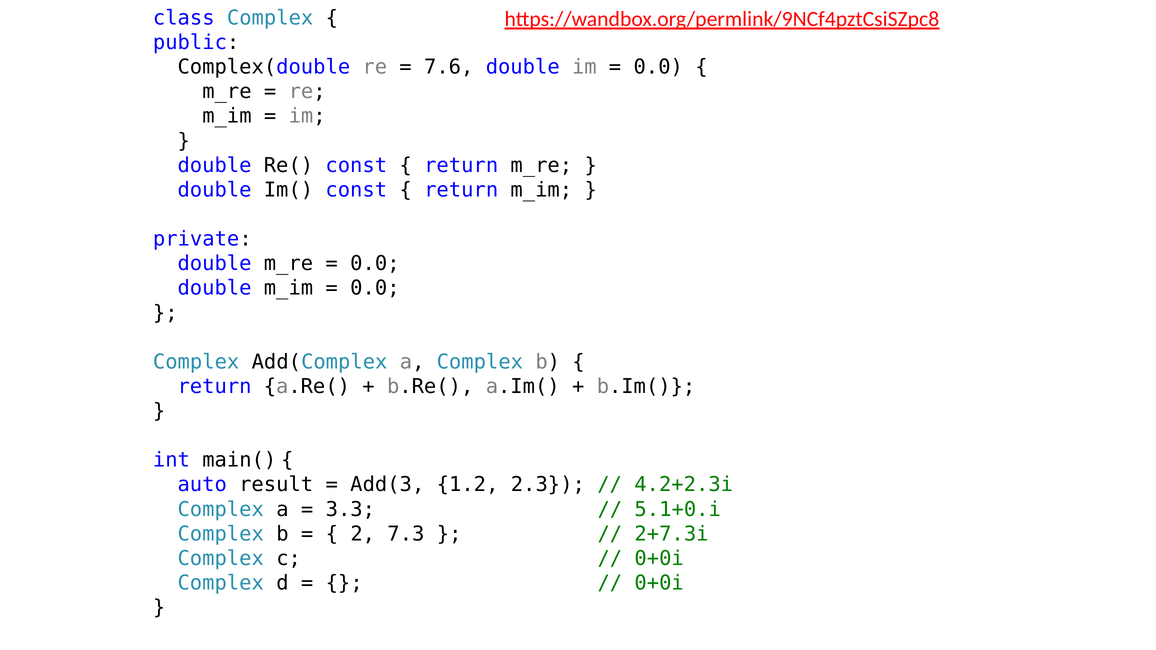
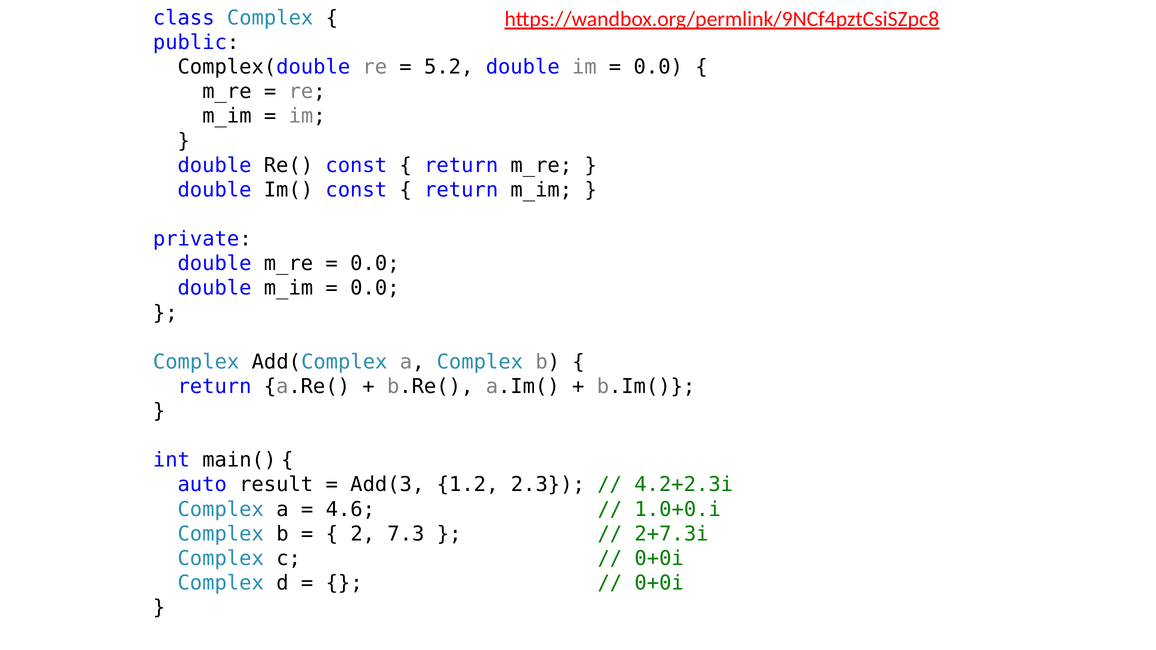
7.6: 7.6 -> 5.2
3.3: 3.3 -> 4.6
5.1+0.i: 5.1+0.i -> 1.0+0.i
